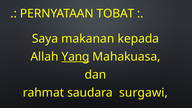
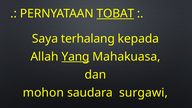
TOBAT underline: none -> present
makanan: makanan -> terhalang
rahmat: rahmat -> mohon
